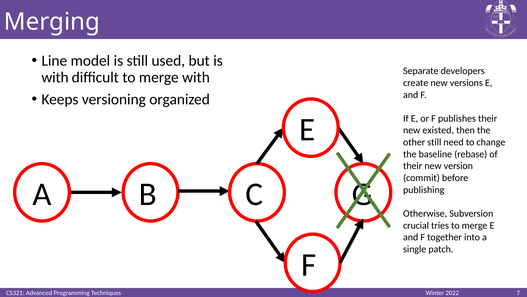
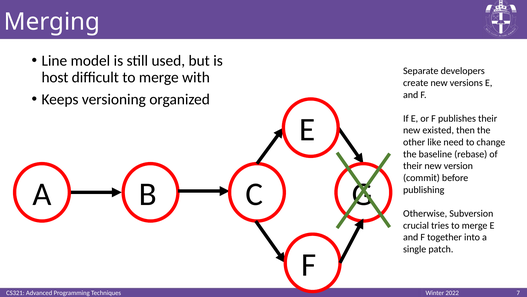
with at (55, 77): with -> host
other still: still -> like
